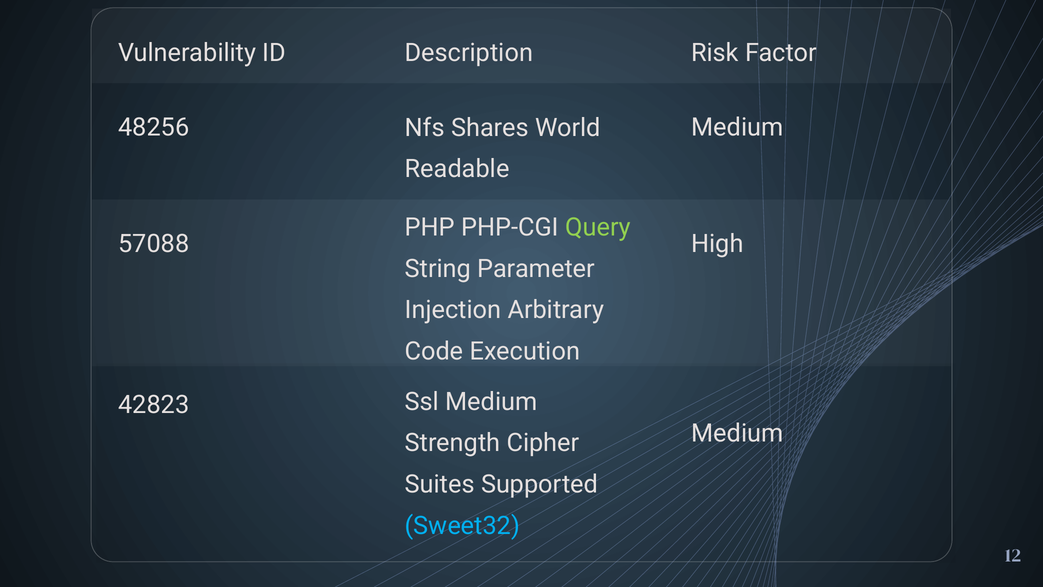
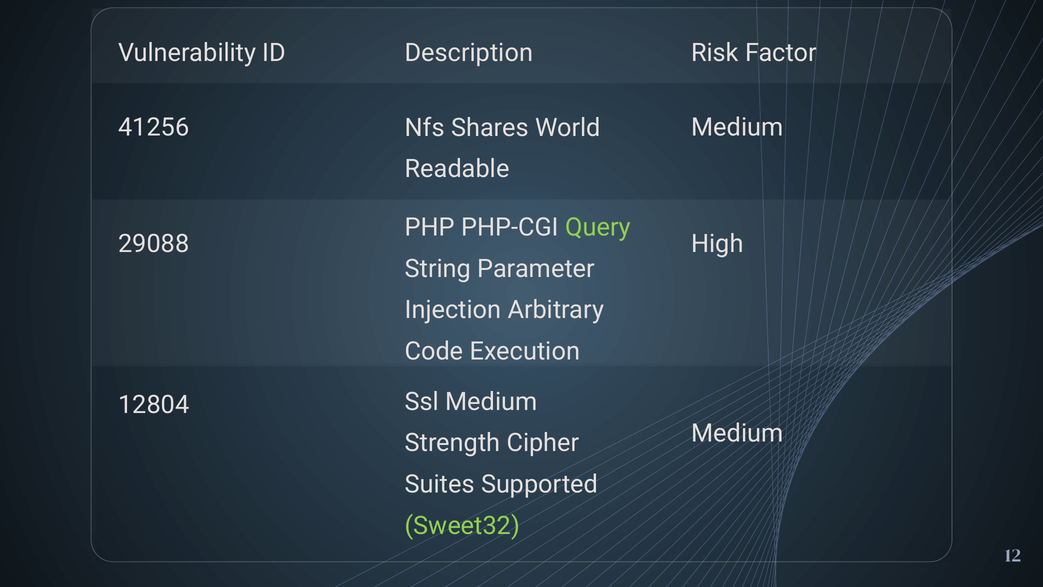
48256: 48256 -> 41256
57088: 57088 -> 29088
42823: 42823 -> 12804
Sweet32 colour: light blue -> light green
